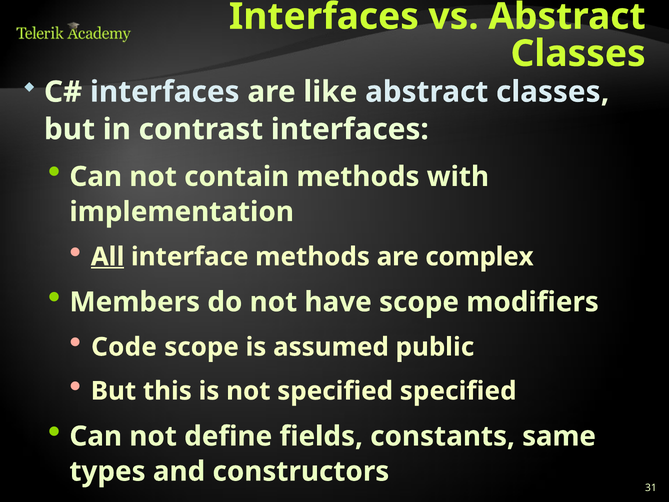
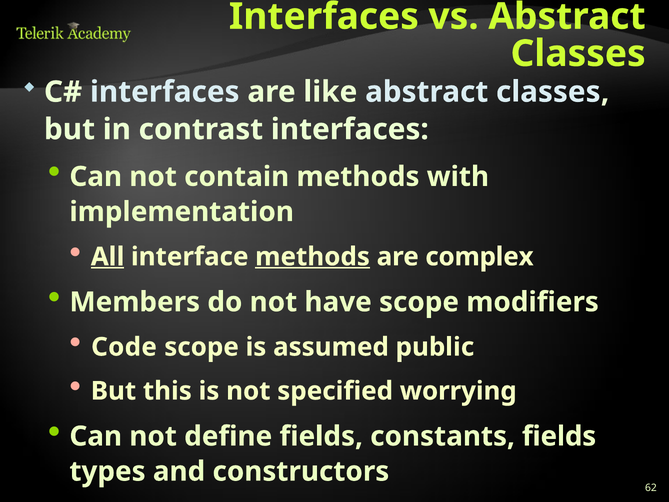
methods at (313, 257) underline: none -> present
specified specified: specified -> worrying
constants same: same -> fields
31: 31 -> 62
